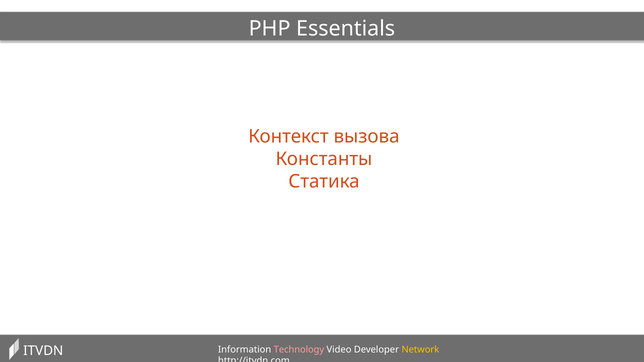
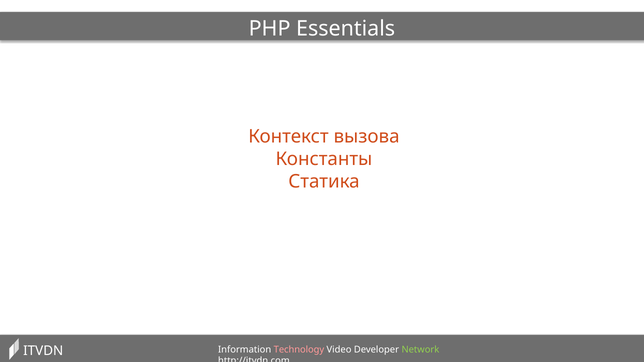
Network colour: yellow -> light green
